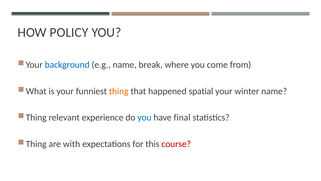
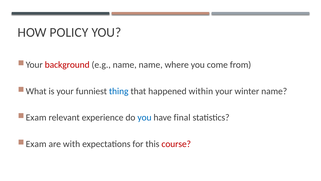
background colour: blue -> red
name break: break -> name
thing at (119, 91) colour: orange -> blue
spatial: spatial -> within
Thing at (36, 117): Thing -> Exam
Thing at (36, 144): Thing -> Exam
